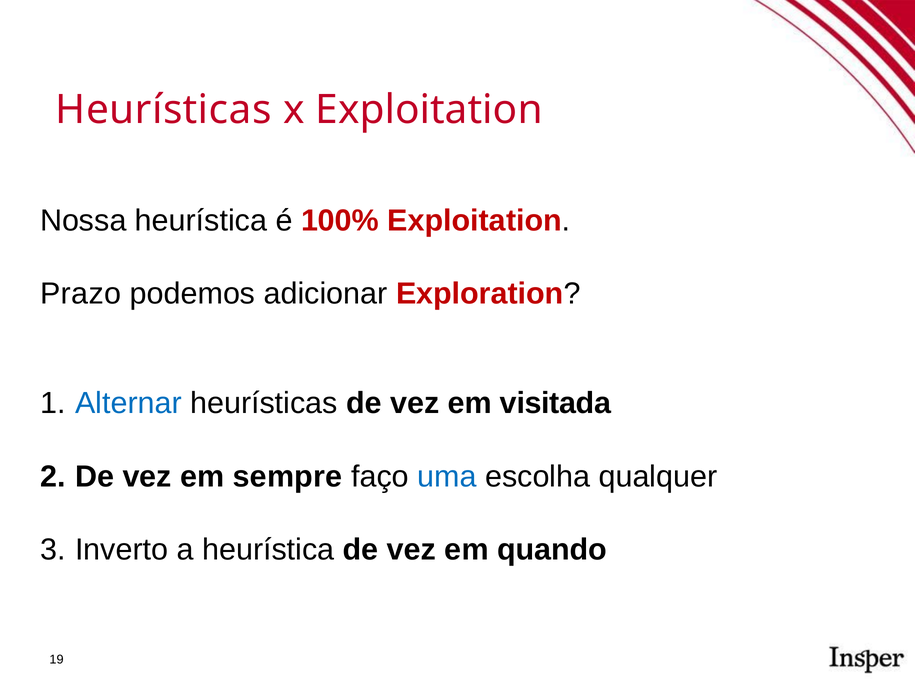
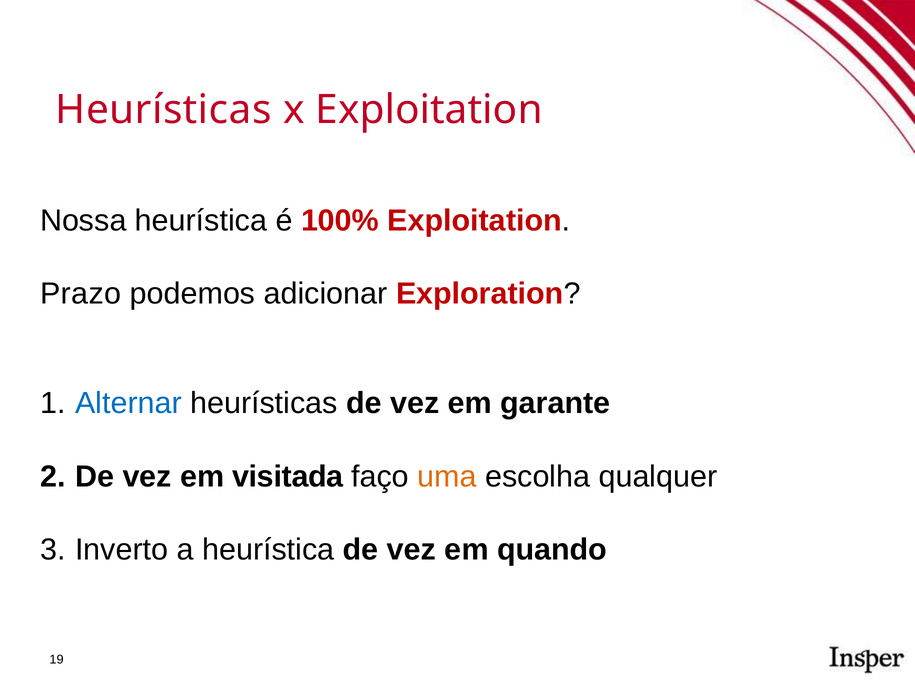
visitada: visitada -> garante
sempre: sempre -> visitada
uma colour: blue -> orange
